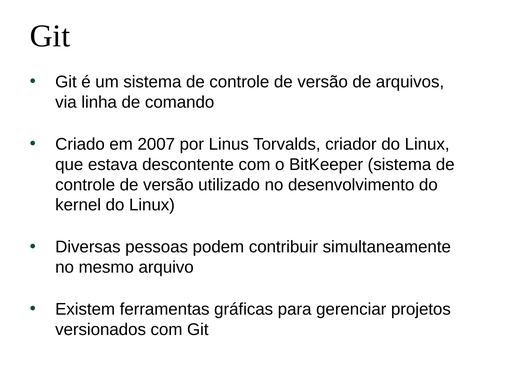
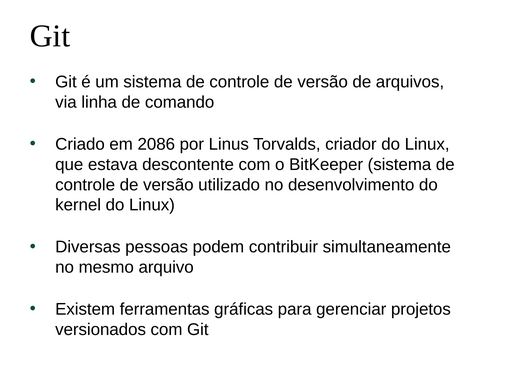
2007: 2007 -> 2086
